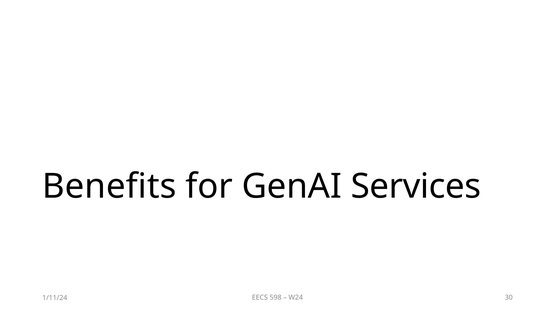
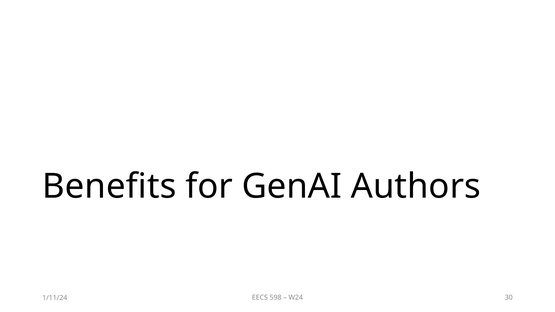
Services: Services -> Authors
